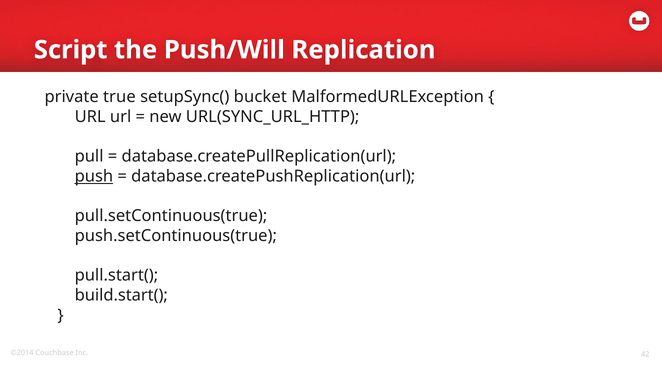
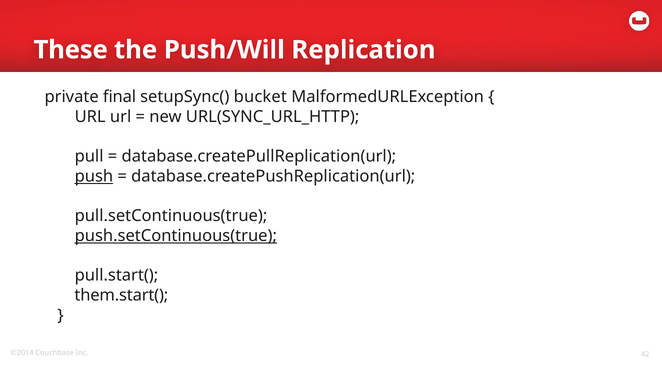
Script: Script -> These
true: true -> final
push.setContinuous(true underline: none -> present
build.start(: build.start( -> them.start(
